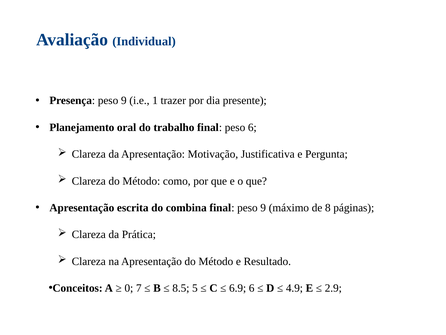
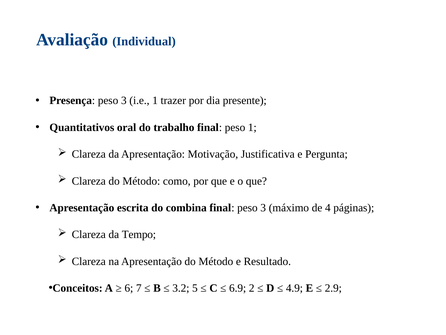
Presença peso 9: 9 -> 3
Planejamento: Planejamento -> Quantitativos
peso 6: 6 -> 1
final peso 9: 9 -> 3
8: 8 -> 4
Prática: Prática -> Tempo
0: 0 -> 6
8.5: 8.5 -> 3.2
6.9 6: 6 -> 2
